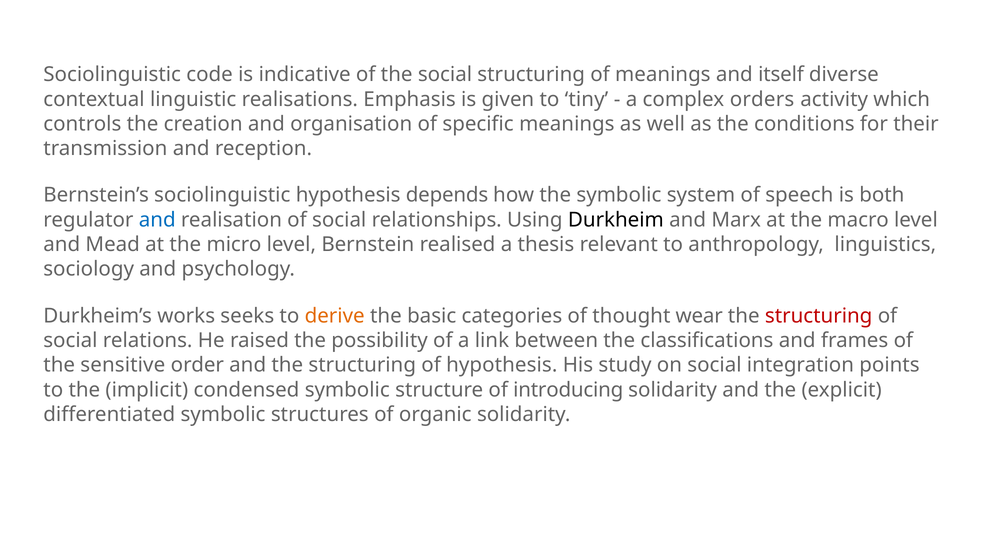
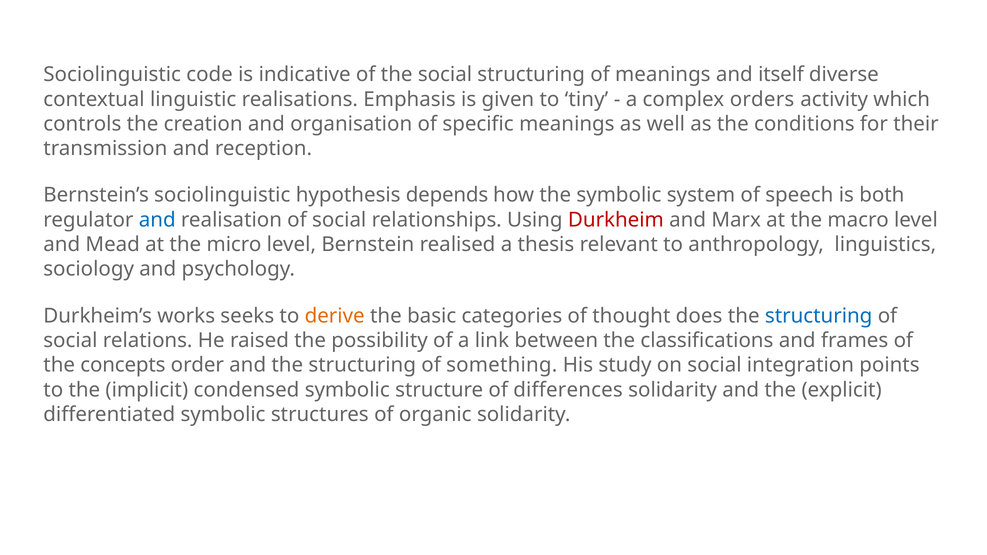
Durkheim colour: black -> red
wear: wear -> does
structuring at (819, 316) colour: red -> blue
sensitive: sensitive -> concepts
of hypothesis: hypothesis -> something
introducing: introducing -> differences
